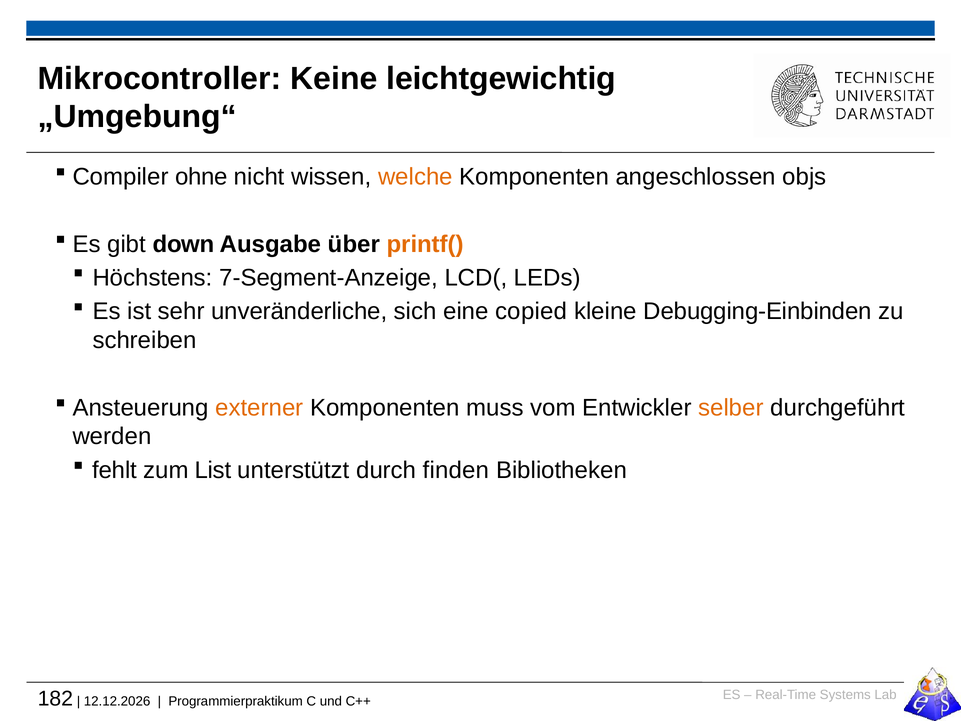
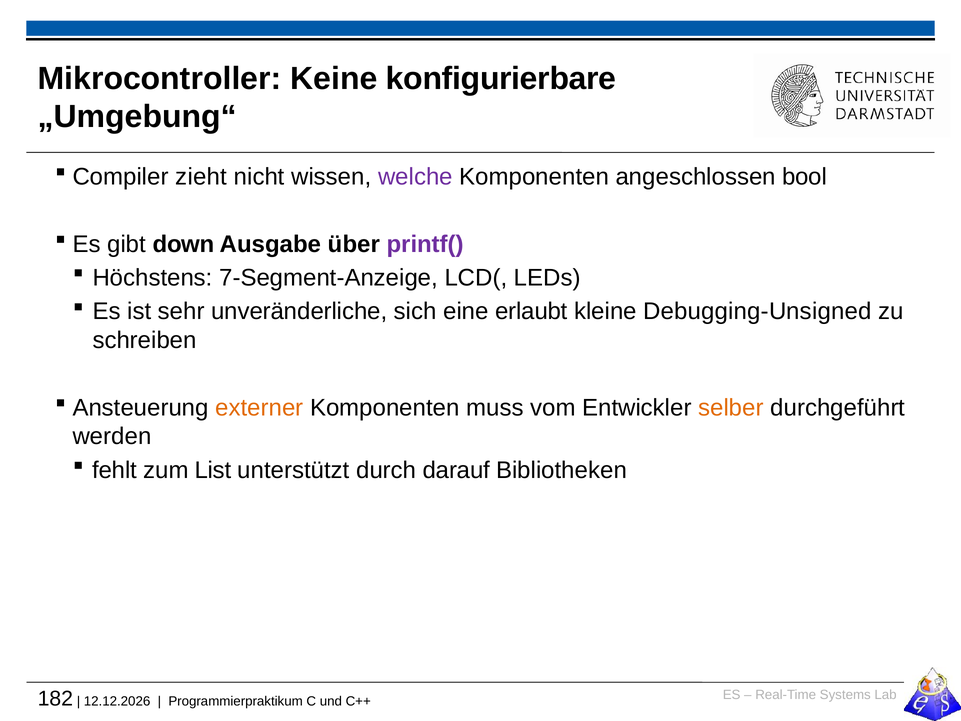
leichtgewichtig: leichtgewichtig -> konfigurierbare
ohne: ohne -> zieht
welche colour: orange -> purple
objs: objs -> bool
printf( colour: orange -> purple
copied: copied -> erlaubt
Debugging-Einbinden: Debugging-Einbinden -> Debugging-Unsigned
finden: finden -> darauf
